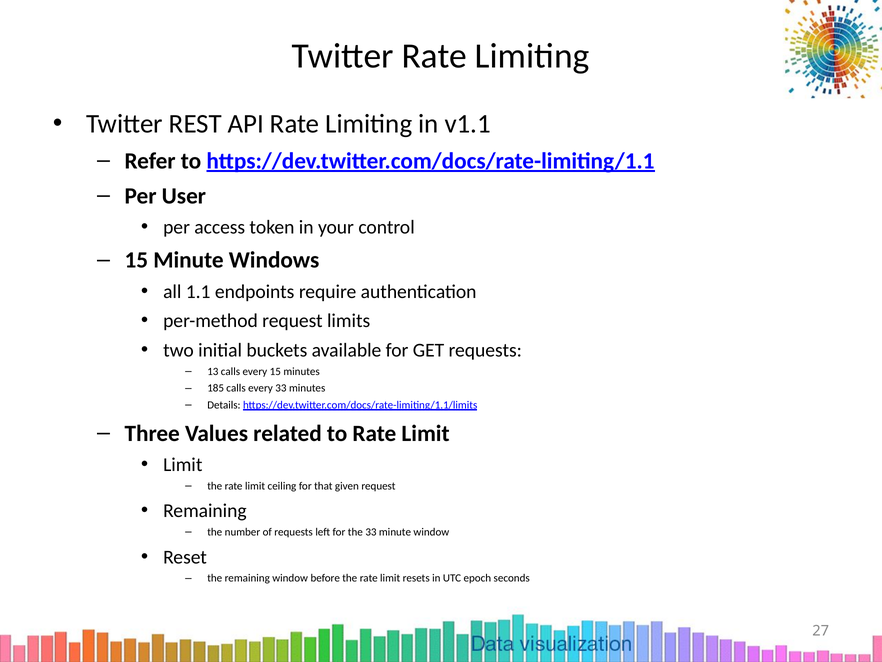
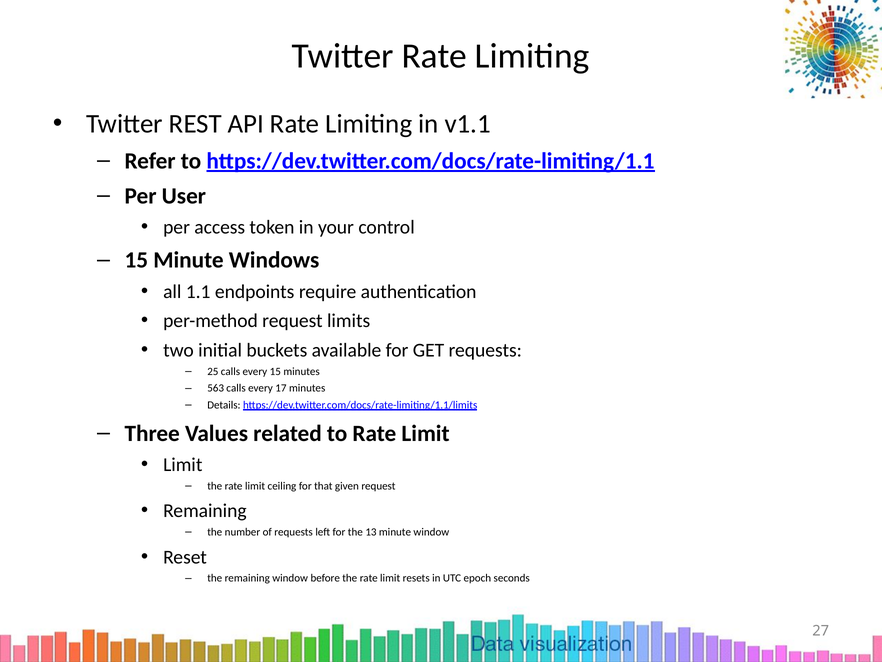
13: 13 -> 25
185: 185 -> 563
every 33: 33 -> 17
the 33: 33 -> 13
